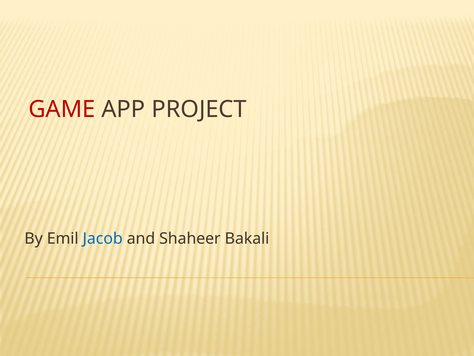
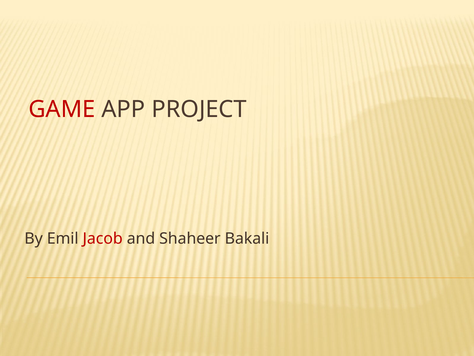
Jacob colour: blue -> red
